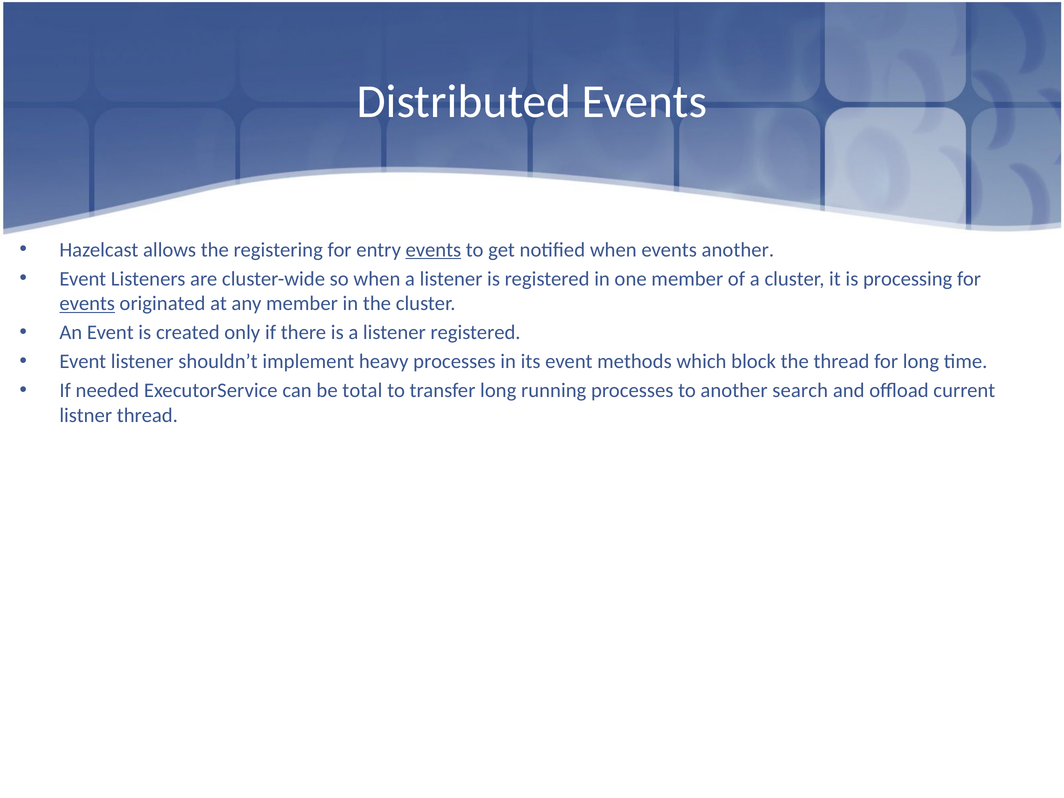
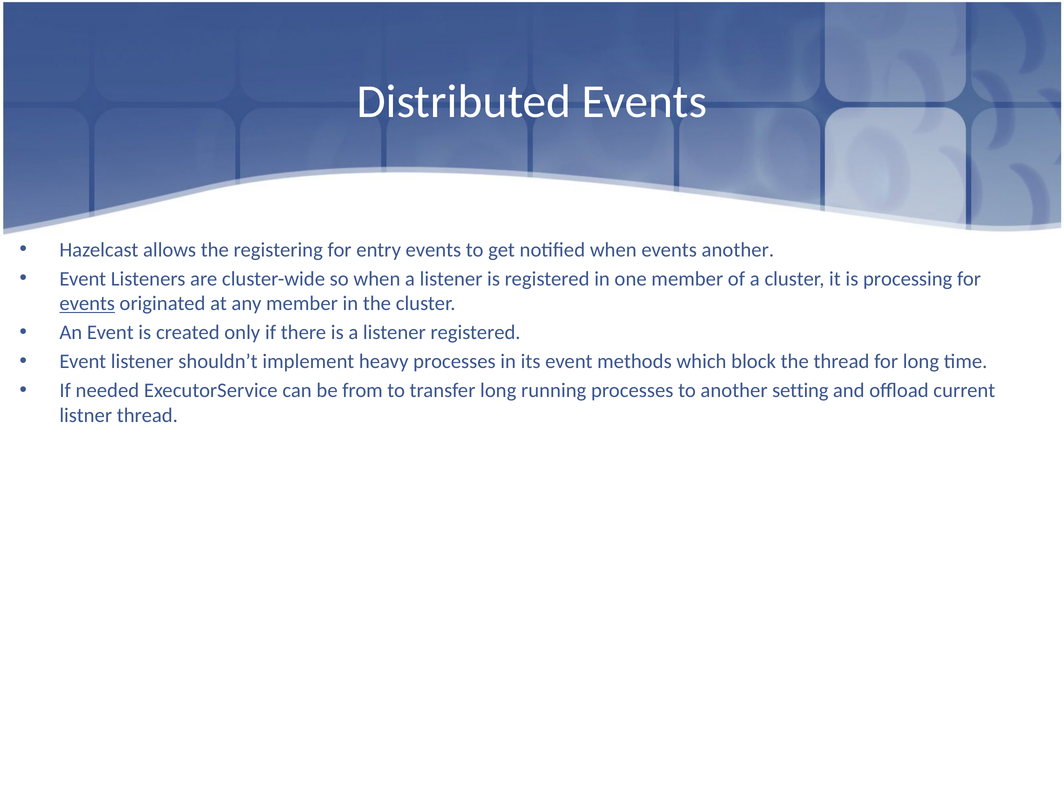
events at (433, 250) underline: present -> none
total: total -> from
search: search -> setting
